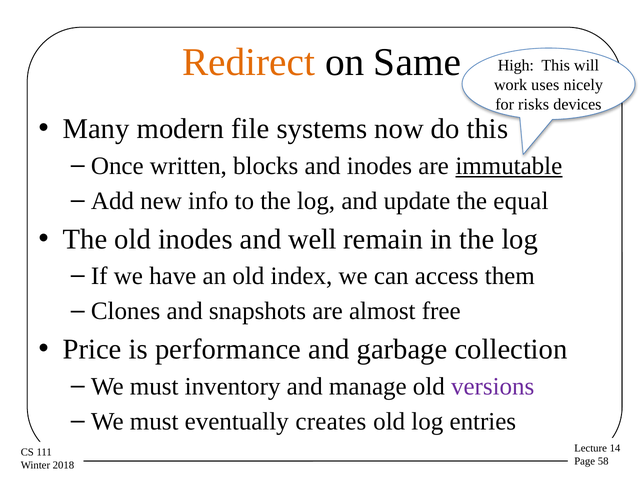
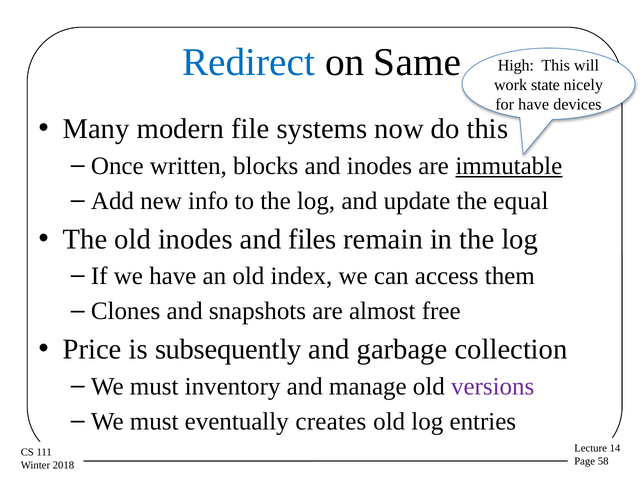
Redirect colour: orange -> blue
uses: uses -> state
for risks: risks -> have
well: well -> files
performance: performance -> subsequently
